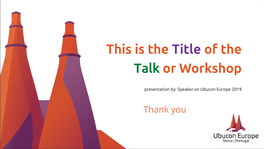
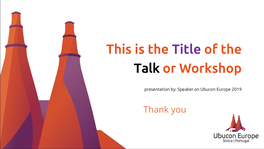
Talk colour: green -> black
